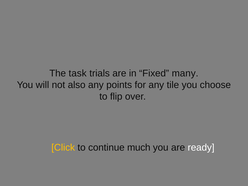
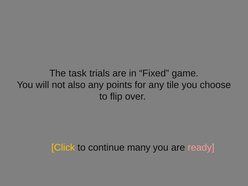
many: many -> game
much: much -> many
ready colour: white -> pink
